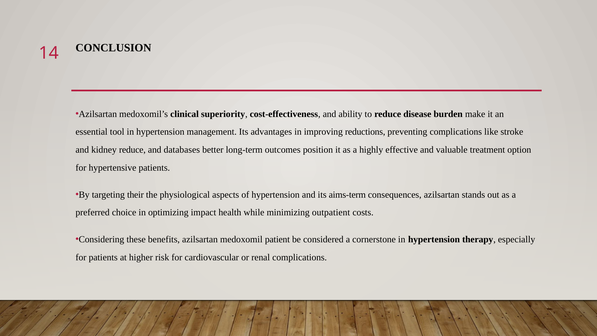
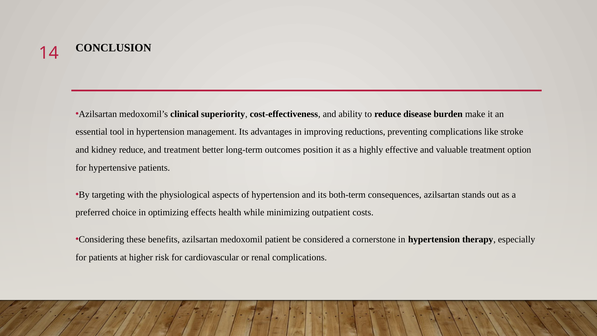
and databases: databases -> treatment
their: their -> with
aims-term: aims-term -> both-term
impact: impact -> effects
